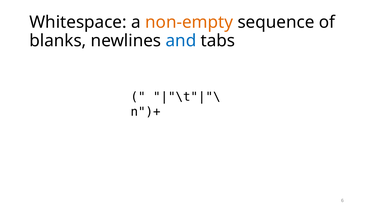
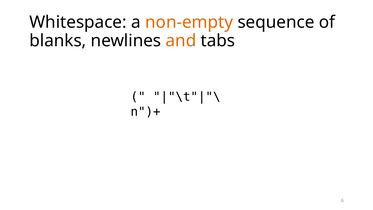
and colour: blue -> orange
